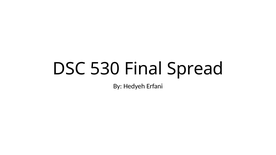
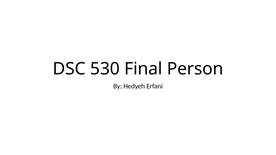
Spread: Spread -> Person
